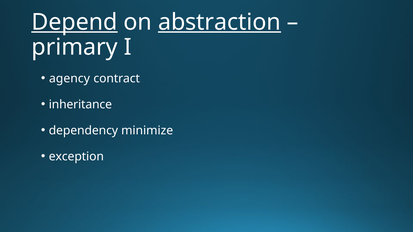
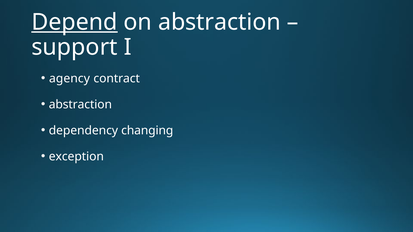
abstraction at (219, 22) underline: present -> none
primary: primary -> support
inheritance at (80, 105): inheritance -> abstraction
minimize: minimize -> changing
